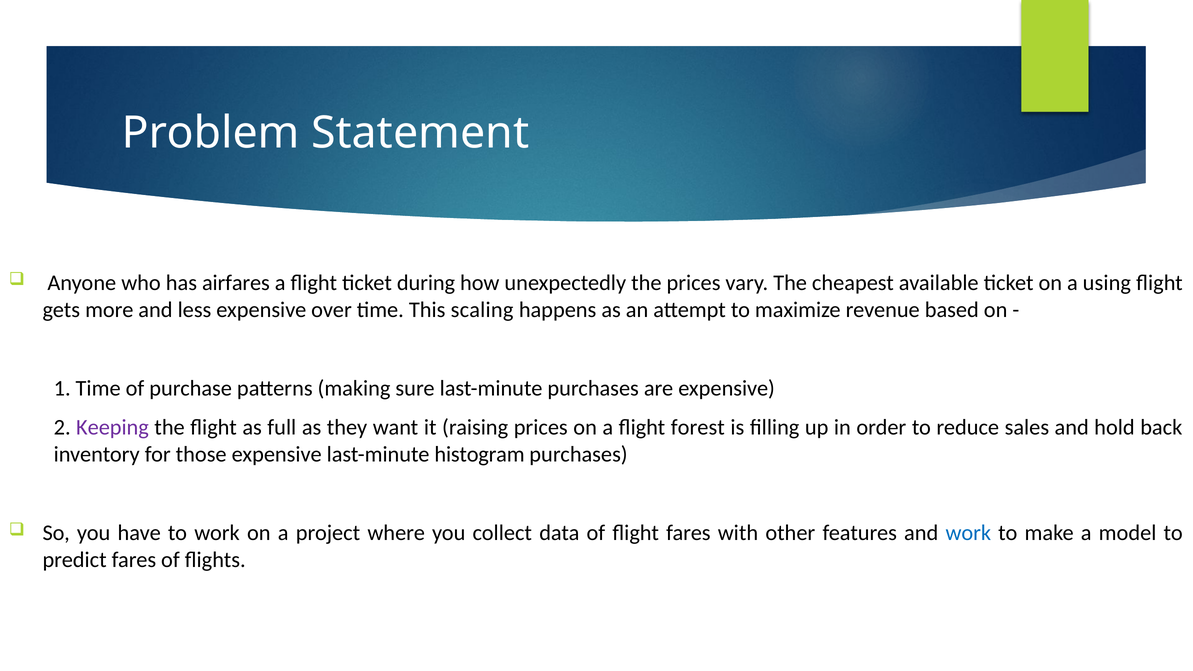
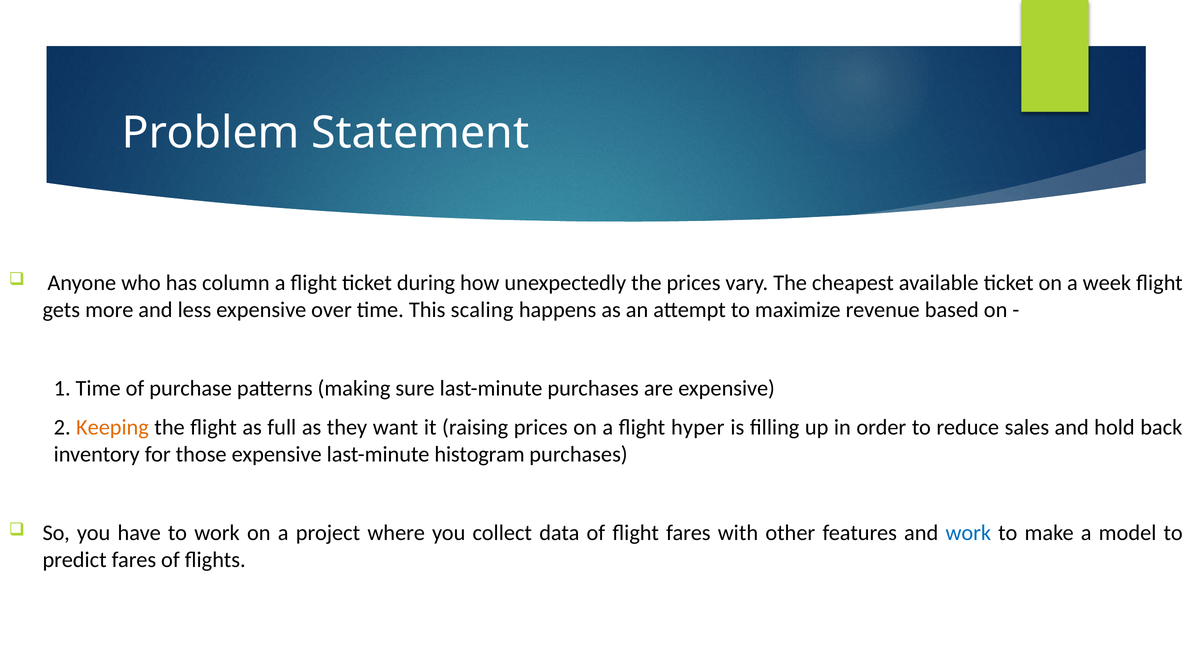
airfares: airfares -> column
using: using -> week
Keeping colour: purple -> orange
forest: forest -> hyper
